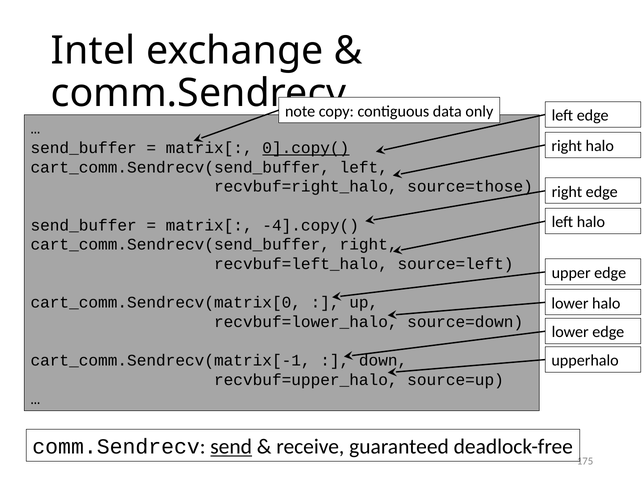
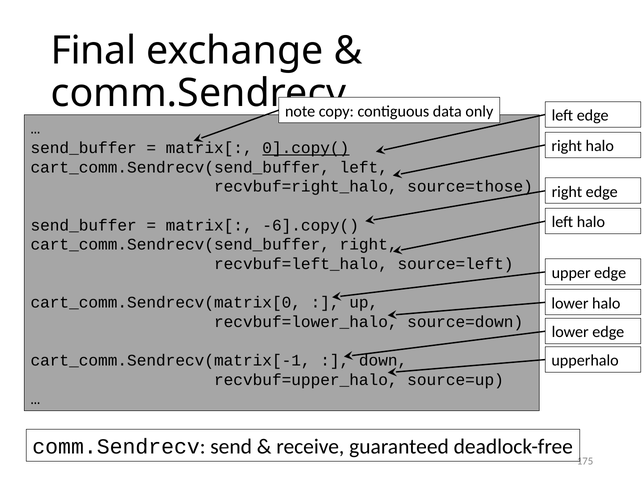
Intel: Intel -> Final
-4].copy(: -4].copy( -> -6].copy(
send underline: present -> none
